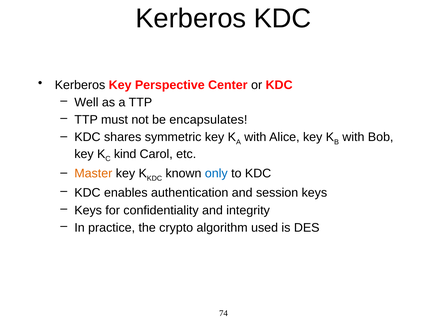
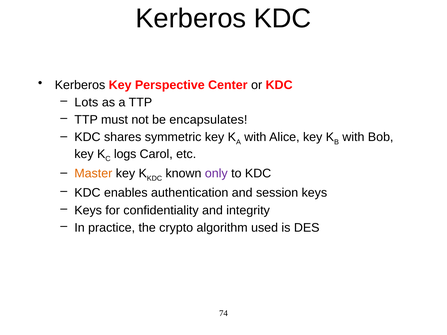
Well: Well -> Lots
kind: kind -> logs
only colour: blue -> purple
